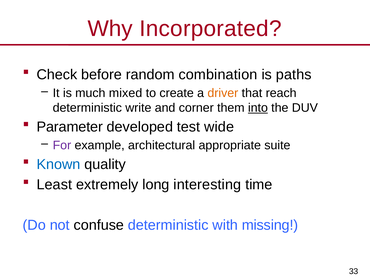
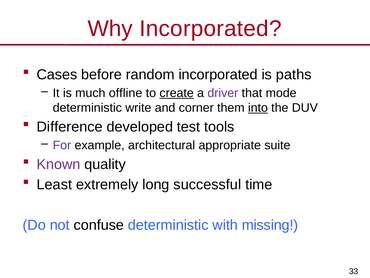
Check: Check -> Cases
random combination: combination -> incorporated
mixed: mixed -> offline
create underline: none -> present
driver colour: orange -> purple
reach: reach -> mode
Parameter: Parameter -> Difference
wide: wide -> tools
Known colour: blue -> purple
interesting: interesting -> successful
